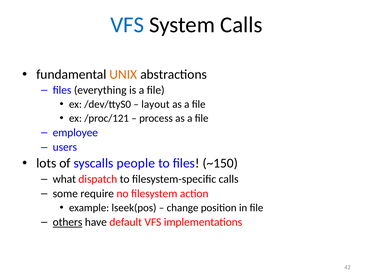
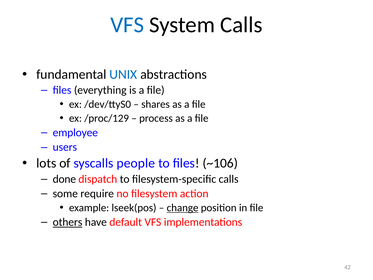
UNIX colour: orange -> blue
layout: layout -> shares
/proc/121: /proc/121 -> /proc/129
~150: ~150 -> ~106
what: what -> done
change underline: none -> present
